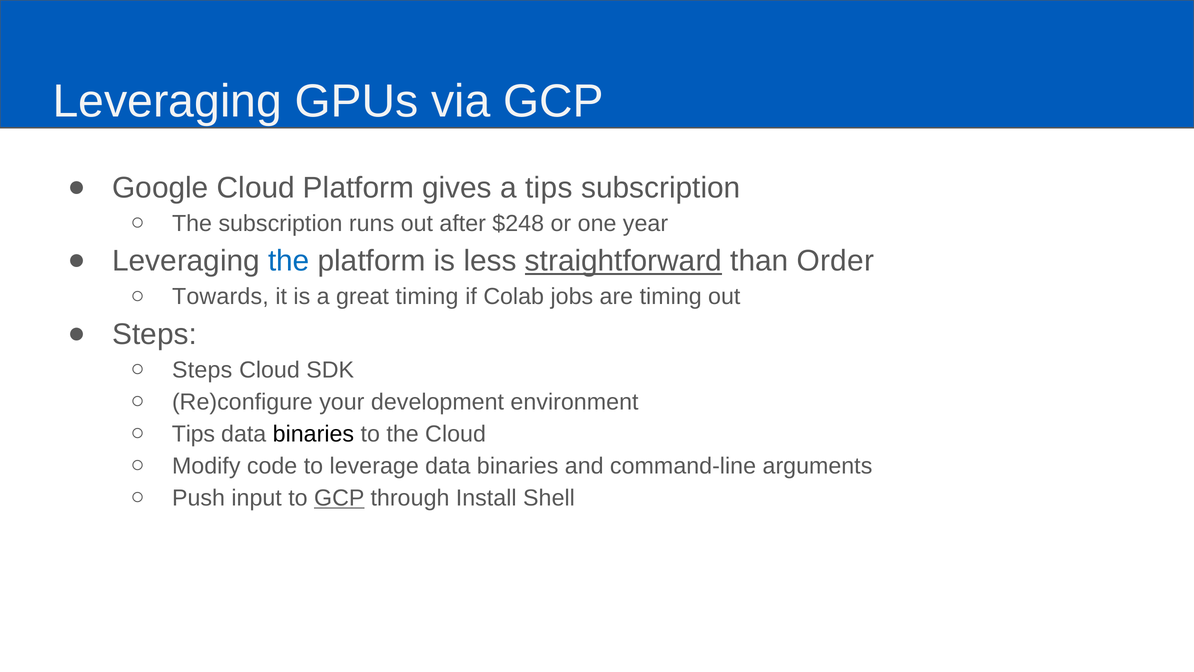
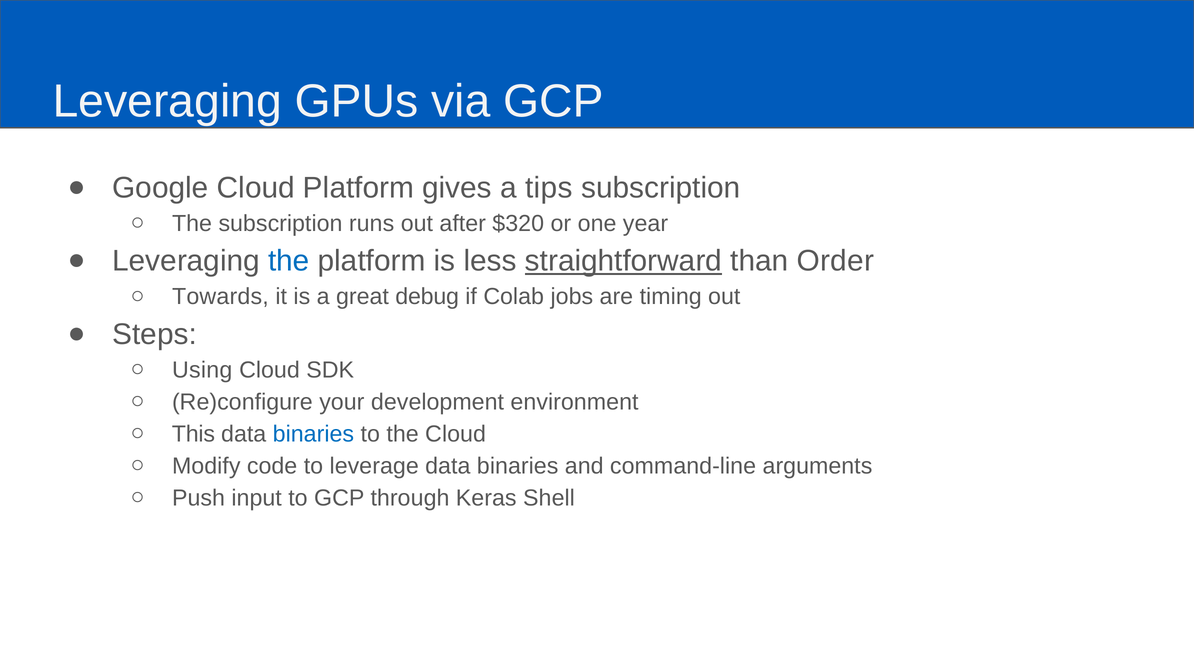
$248: $248 -> $320
great timing: timing -> debug
Steps at (202, 370): Steps -> Using
Tips at (193, 434): Tips -> This
binaries at (313, 434) colour: black -> blue
GCP at (339, 498) underline: present -> none
Install: Install -> Keras
